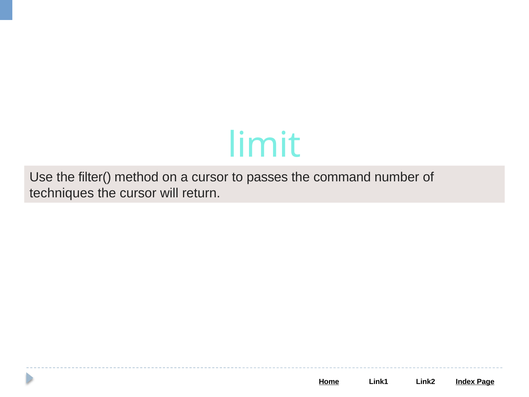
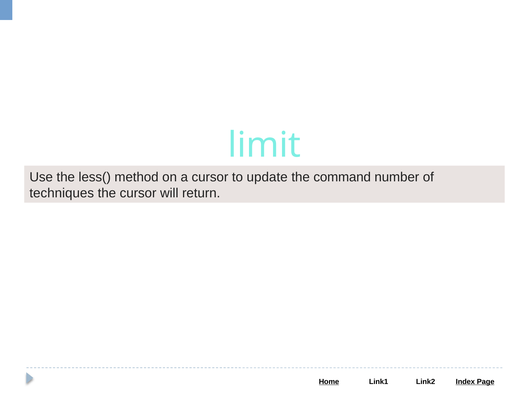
filter(: filter( -> less(
passes: passes -> update
